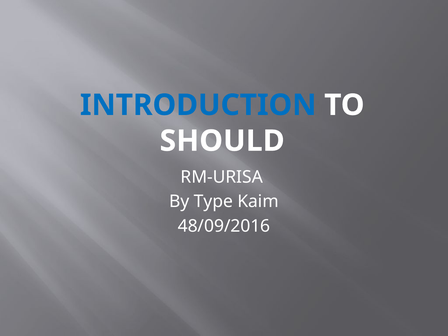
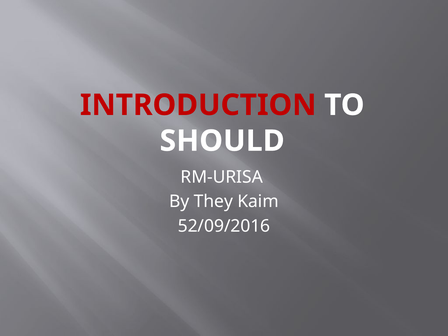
INTRODUCTION colour: blue -> red
Type: Type -> They
48/09/2016: 48/09/2016 -> 52/09/2016
